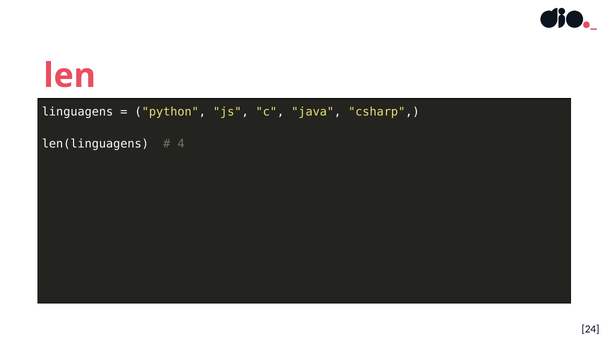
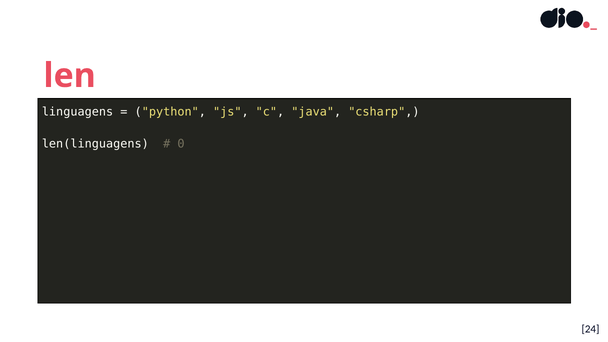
4: 4 -> 0
